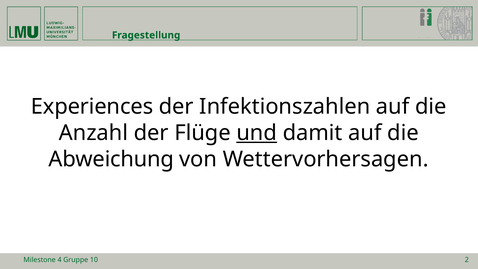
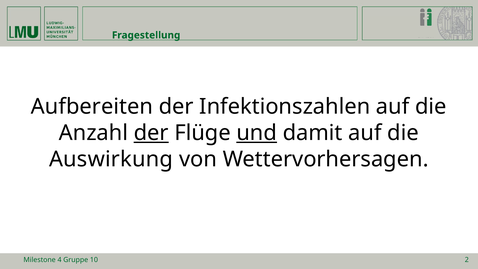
Experiences: Experiences -> Aufbereiten
der at (151, 133) underline: none -> present
Abweichung: Abweichung -> Auswirkung
